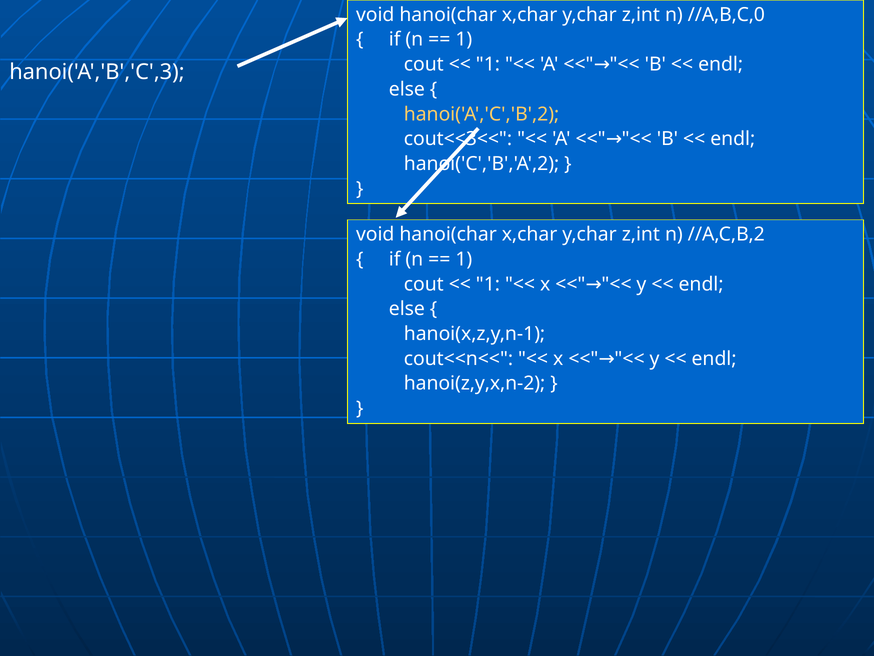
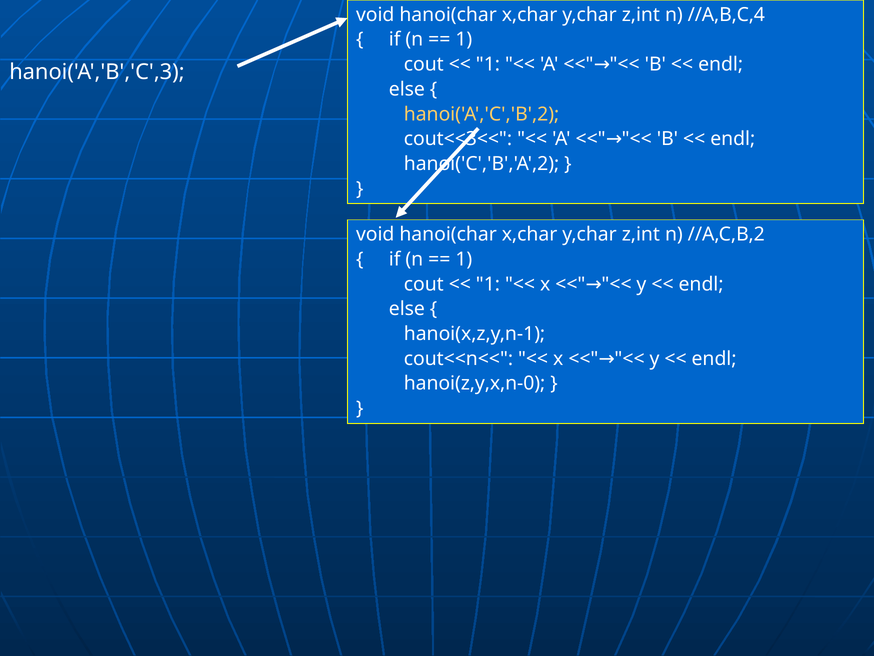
//A,B,C,0: //A,B,C,0 -> //A,B,C,4
hanoi(z,y,x,n-2: hanoi(z,y,x,n-2 -> hanoi(z,y,x,n-0
